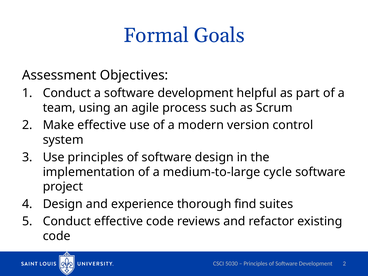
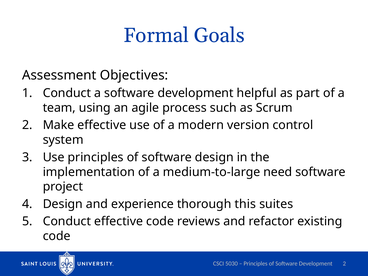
cycle: cycle -> need
find: find -> this
